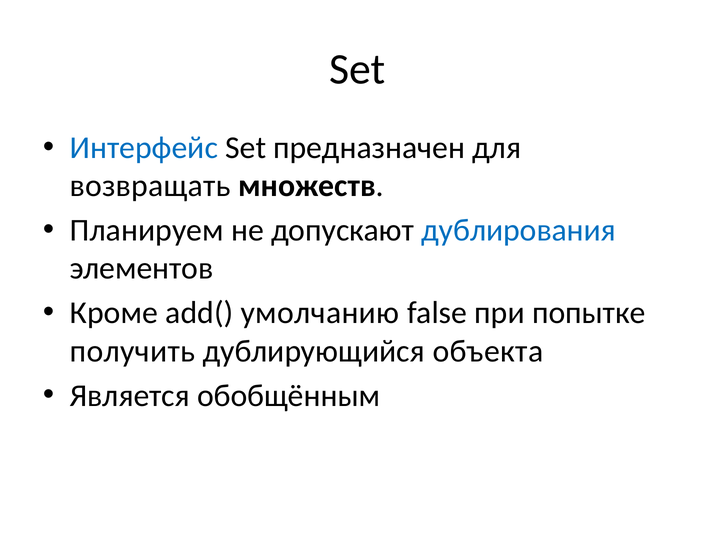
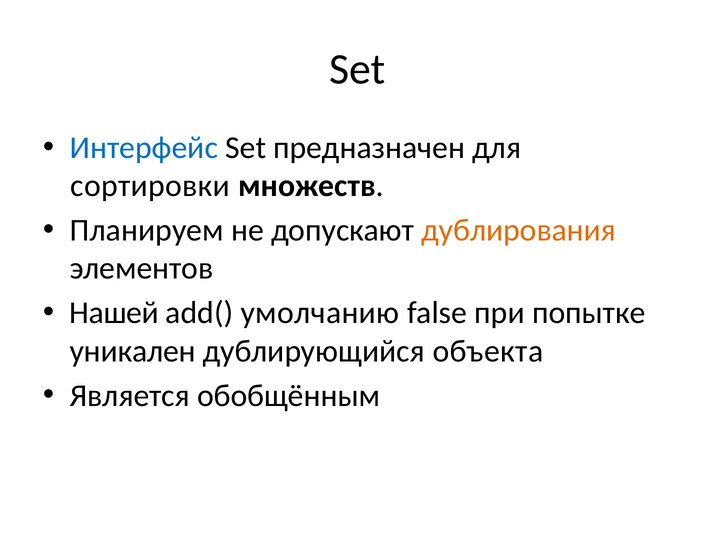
возвращать: возвращать -> сортировки
дублирования colour: blue -> orange
Кроме: Кроме -> Нашей
получить: получить -> уникален
